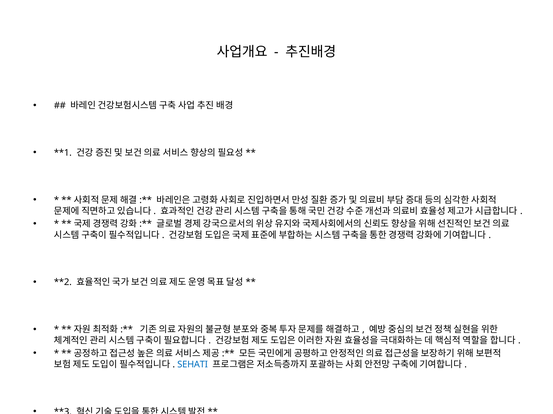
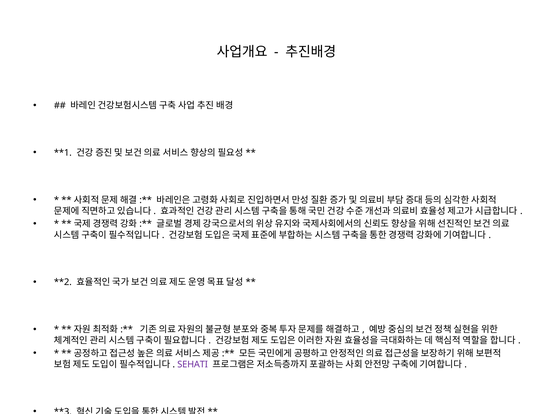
SEHATI colour: blue -> purple
